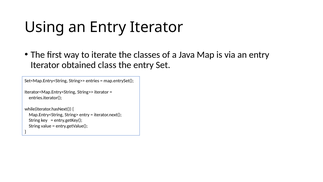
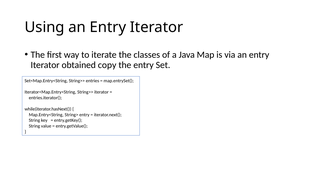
class: class -> copy
